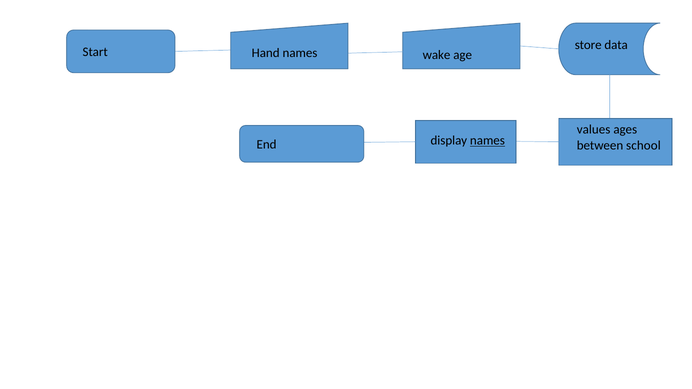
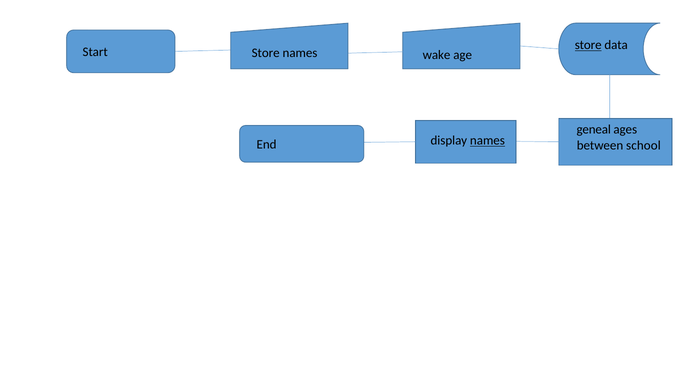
store at (588, 45) underline: none -> present
Start Hand: Hand -> Store
values: values -> geneal
